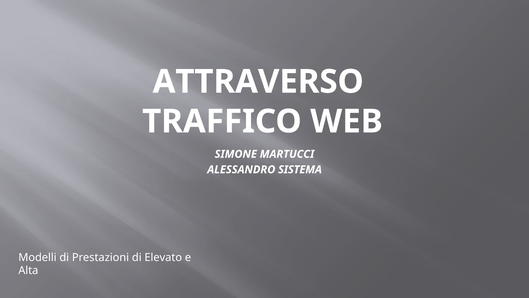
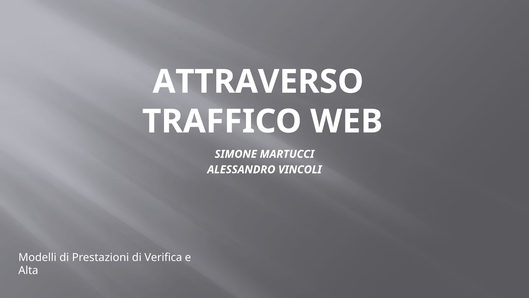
SISTEMA: SISTEMA -> VINCOLI
Elevato: Elevato -> Verifica
